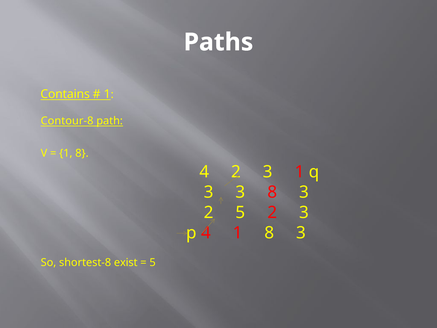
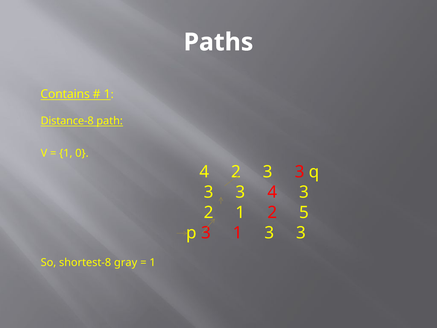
Contour-8: Contour-8 -> Distance-8
8 at (82, 153): 8 -> 0
1 at (300, 172): 1 -> 3
3 8: 8 -> 4
2 5: 5 -> 1
3 at (304, 212): 3 -> 5
p 4: 4 -> 3
8 at (269, 233): 8 -> 3
exist: exist -> gray
5 at (153, 262): 5 -> 1
